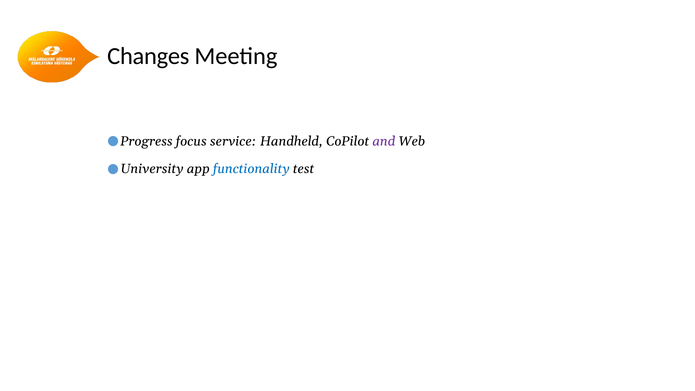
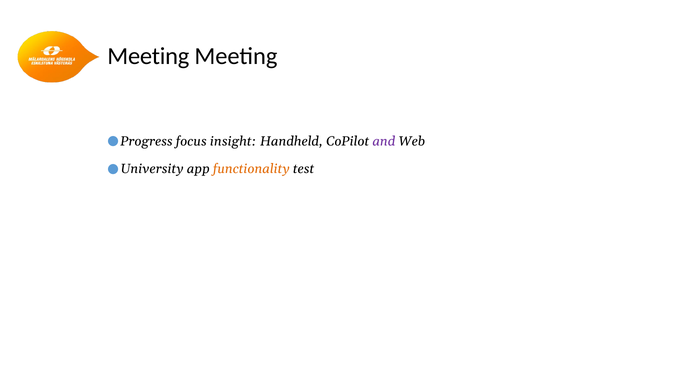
Changes at (148, 56): Changes -> Meeting
service: service -> insight
functionality colour: blue -> orange
